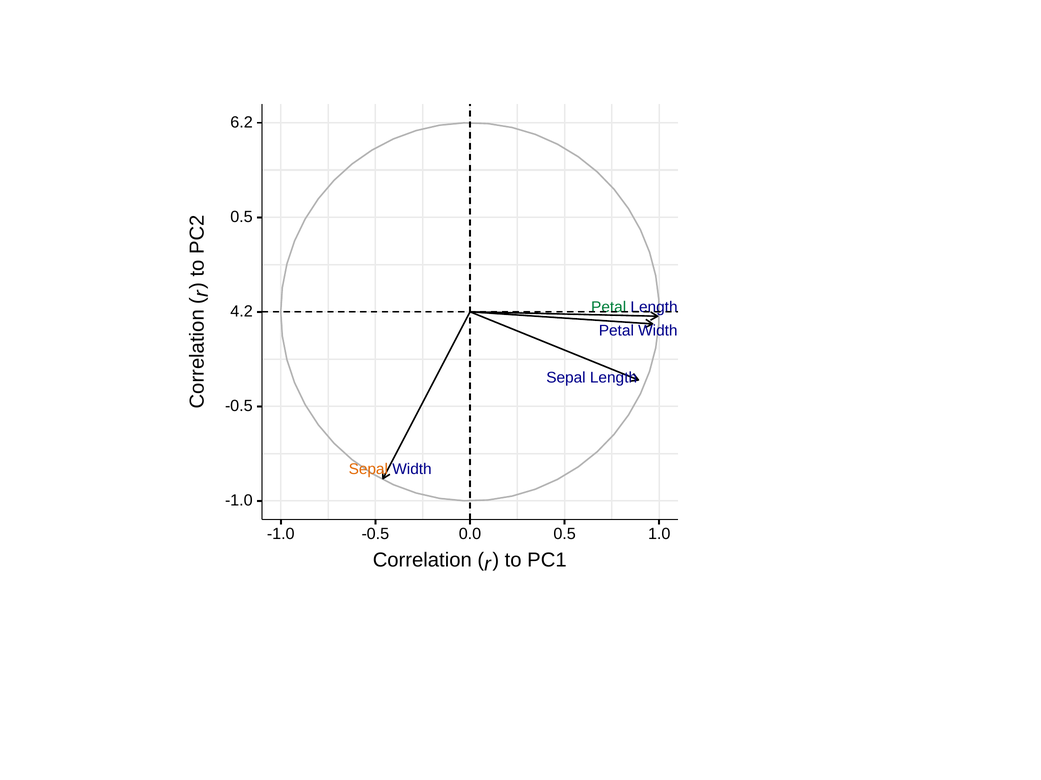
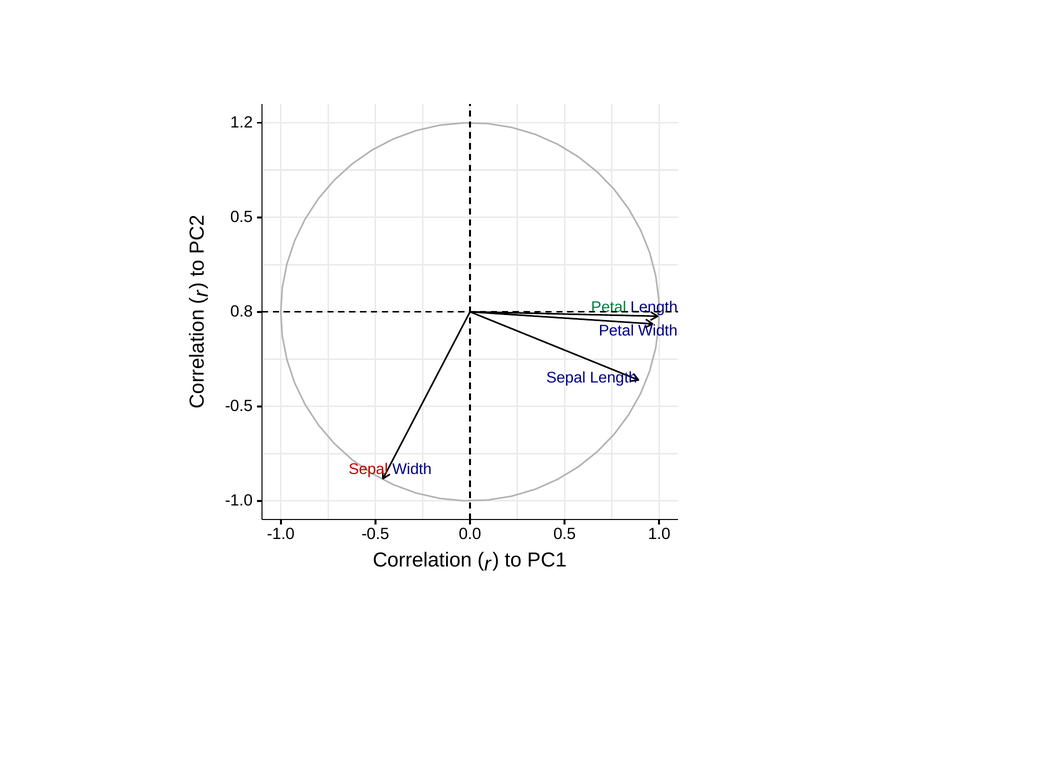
6.2: 6.2 -> 1.2
4.2: 4.2 -> 0.8
Sepal at (368, 470) colour: orange -> red
